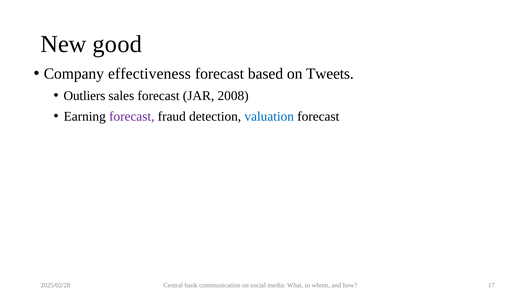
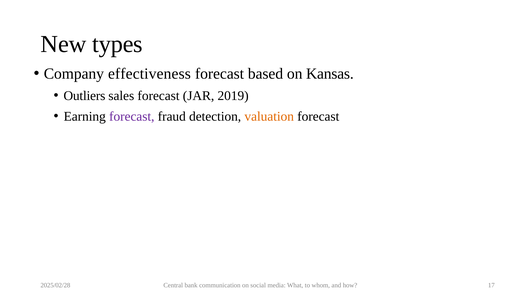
good: good -> types
Tweets: Tweets -> Kansas
2008: 2008 -> 2019
valuation colour: blue -> orange
